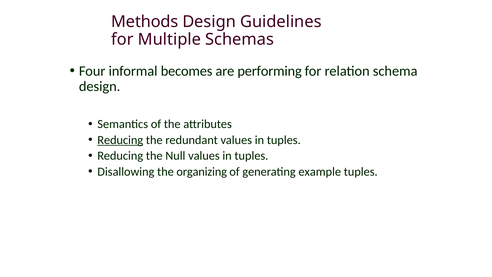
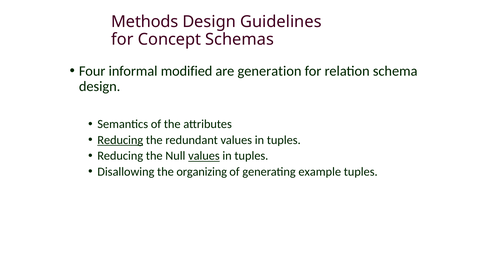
Multiple: Multiple -> Concept
becomes: becomes -> modified
performing: performing -> generation
values at (204, 156) underline: none -> present
